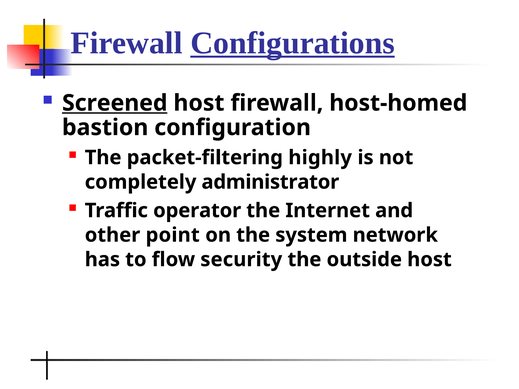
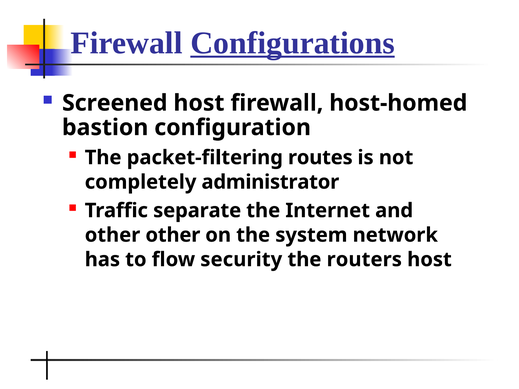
Screened underline: present -> none
highly: highly -> routes
operator: operator -> separate
other point: point -> other
outside: outside -> routers
